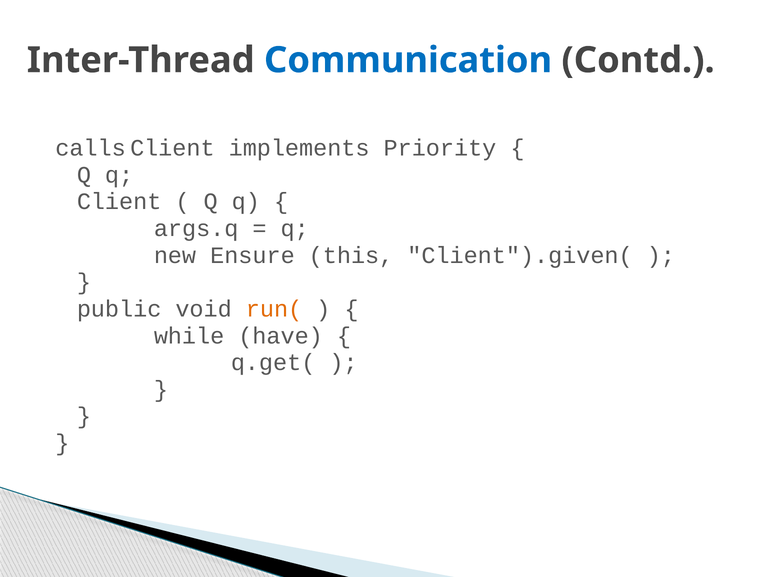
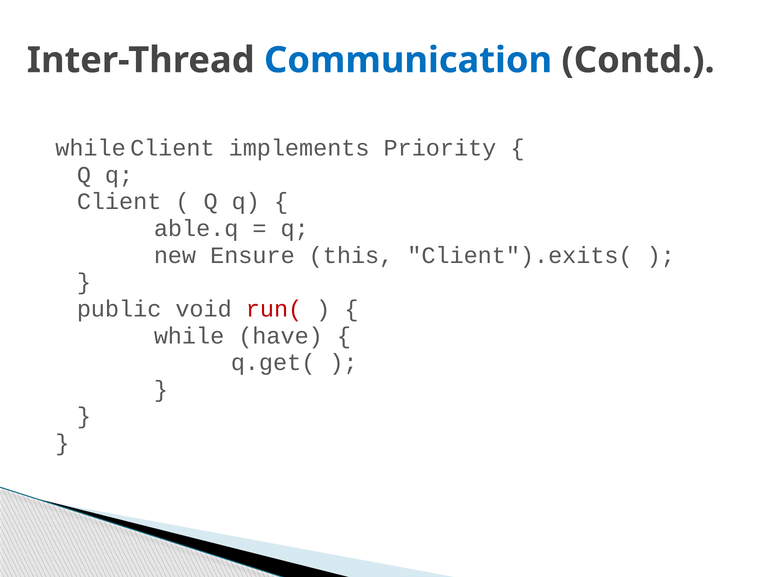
calls at (91, 148): calls -> while
args.q: args.q -> able.q
Client").given(: Client").given( -> Client").exits(
run( colour: orange -> red
